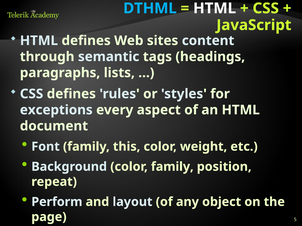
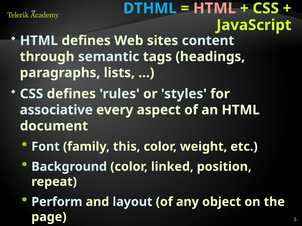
HTML at (215, 8) colour: white -> pink
exceptions: exceptions -> associative
color family: family -> linked
